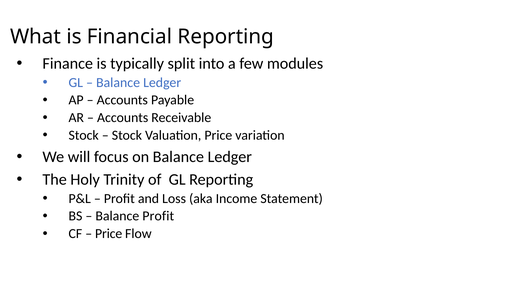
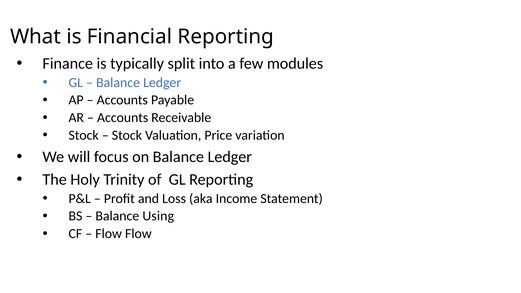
Balance Profit: Profit -> Using
Price at (109, 234): Price -> Flow
